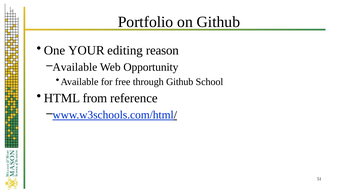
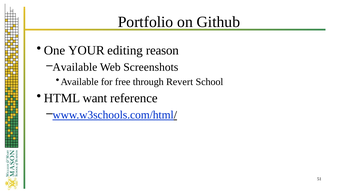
Opportunity: Opportunity -> Screenshots
through Github: Github -> Revert
from: from -> want
